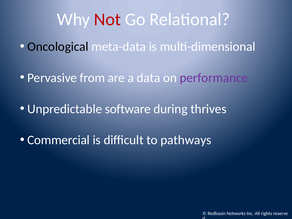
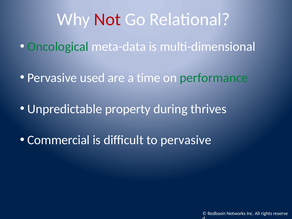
Oncological colour: black -> green
from: from -> used
data: data -> time
performance colour: purple -> green
software: software -> property
to pathways: pathways -> pervasive
